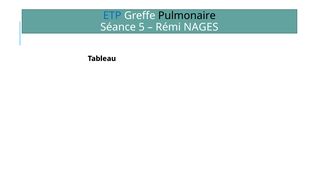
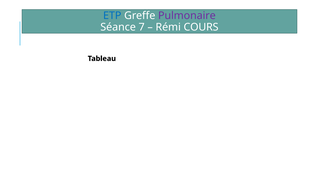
Pulmonaire colour: black -> purple
5: 5 -> 7
NAGES: NAGES -> COURS
